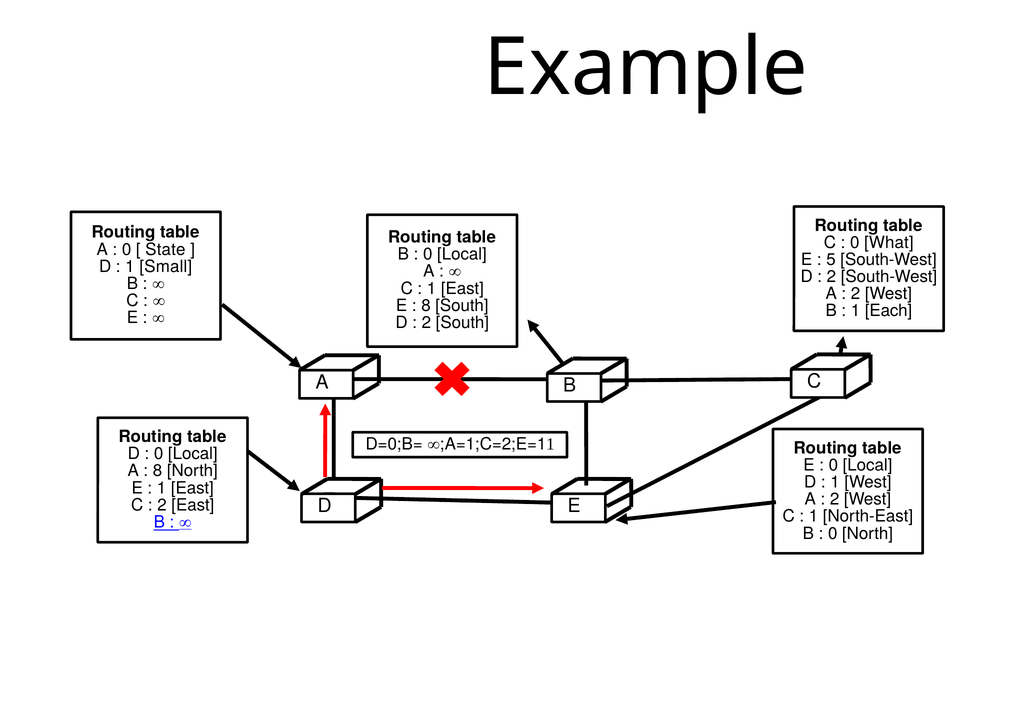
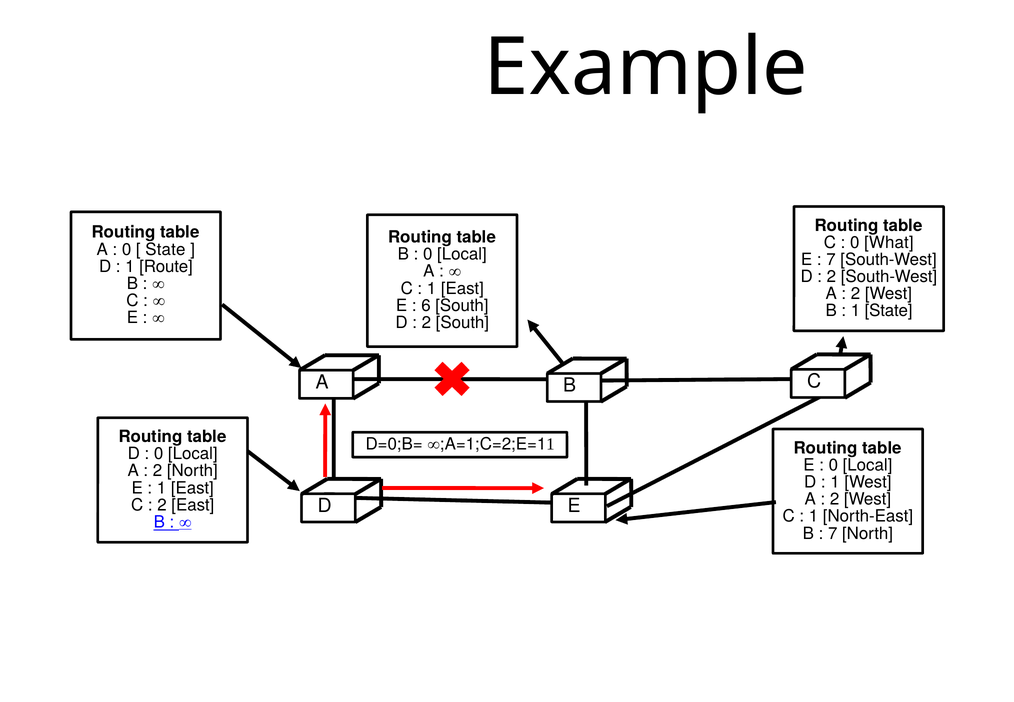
5 at (831, 260): 5 -> 7
Small: Small -> Route
8 at (426, 306): 8 -> 6
1 Each: Each -> State
8 at (158, 471): 8 -> 2
0 at (833, 533): 0 -> 7
